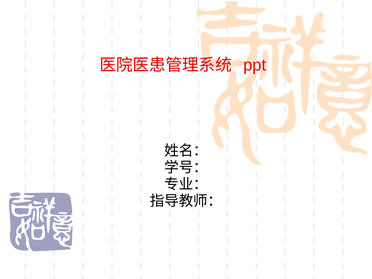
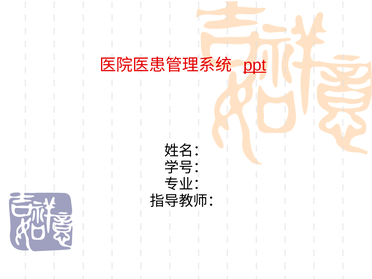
ppt underline: none -> present
